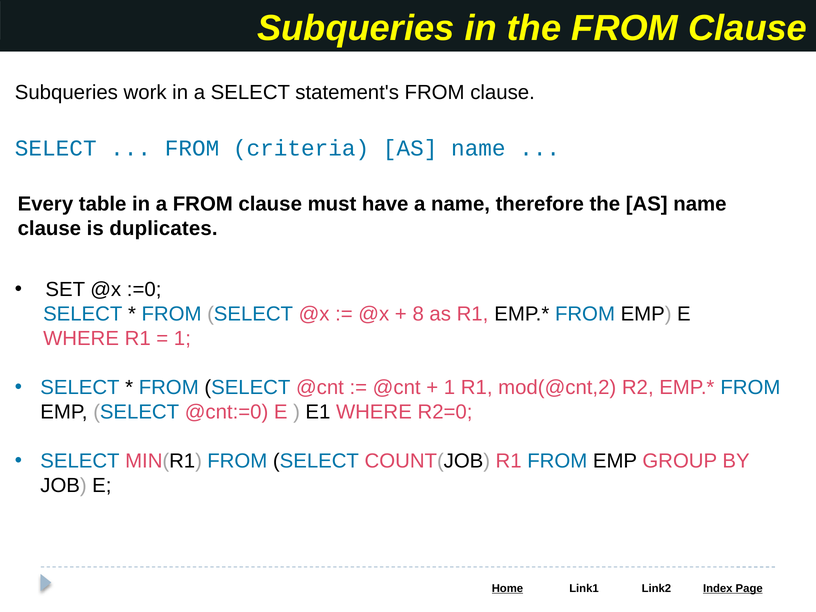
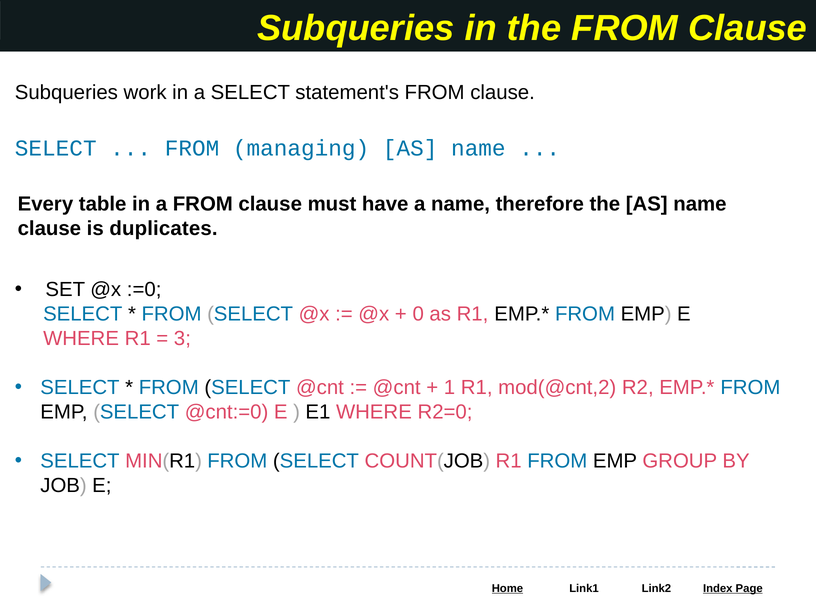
criteria: criteria -> managing
8: 8 -> 0
1 at (182, 339): 1 -> 3
